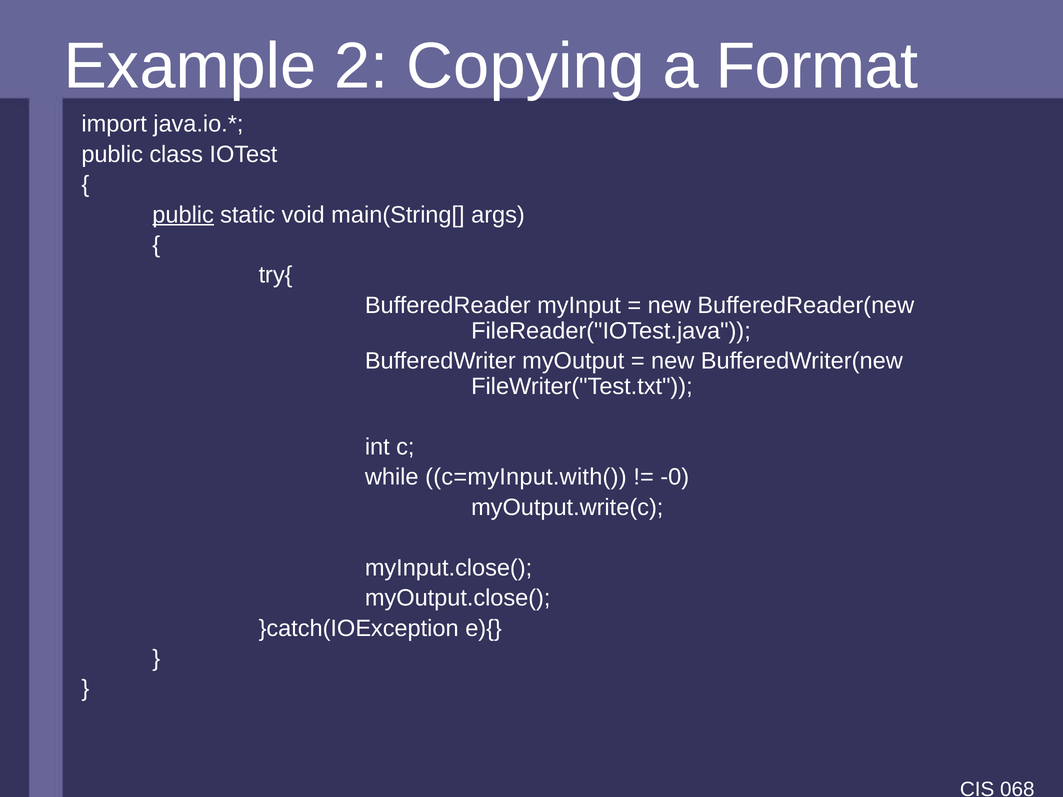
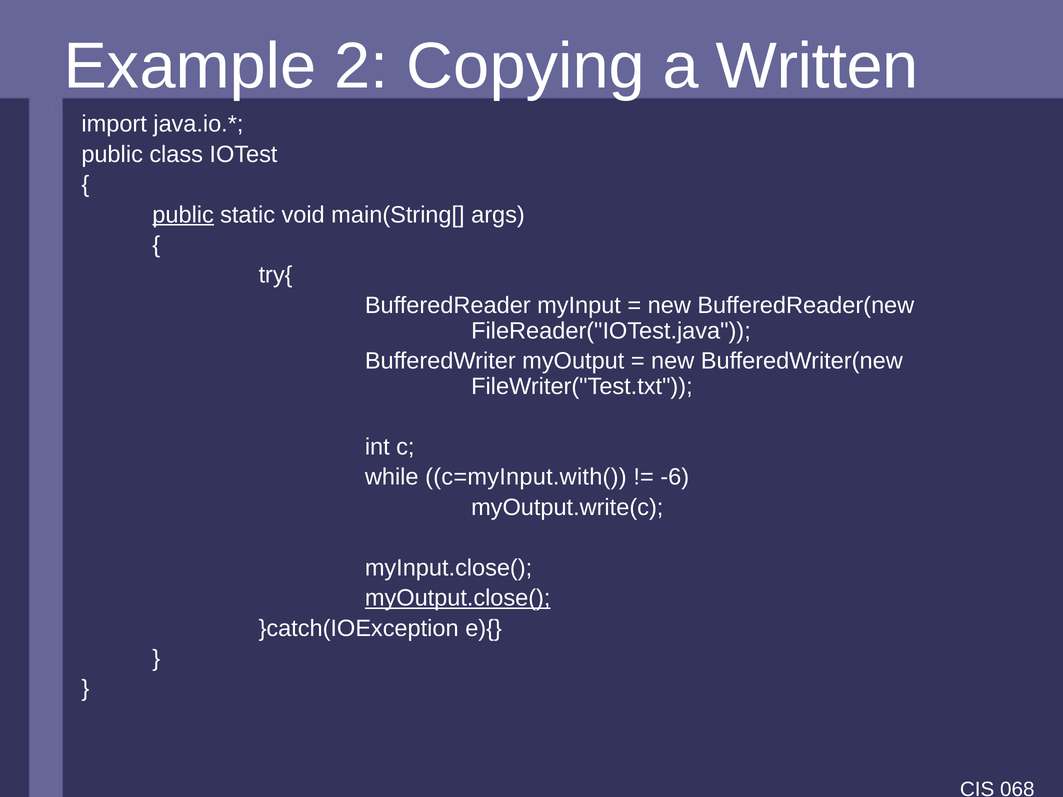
Format: Format -> Written
-0: -0 -> -6
myOutput.close( underline: none -> present
